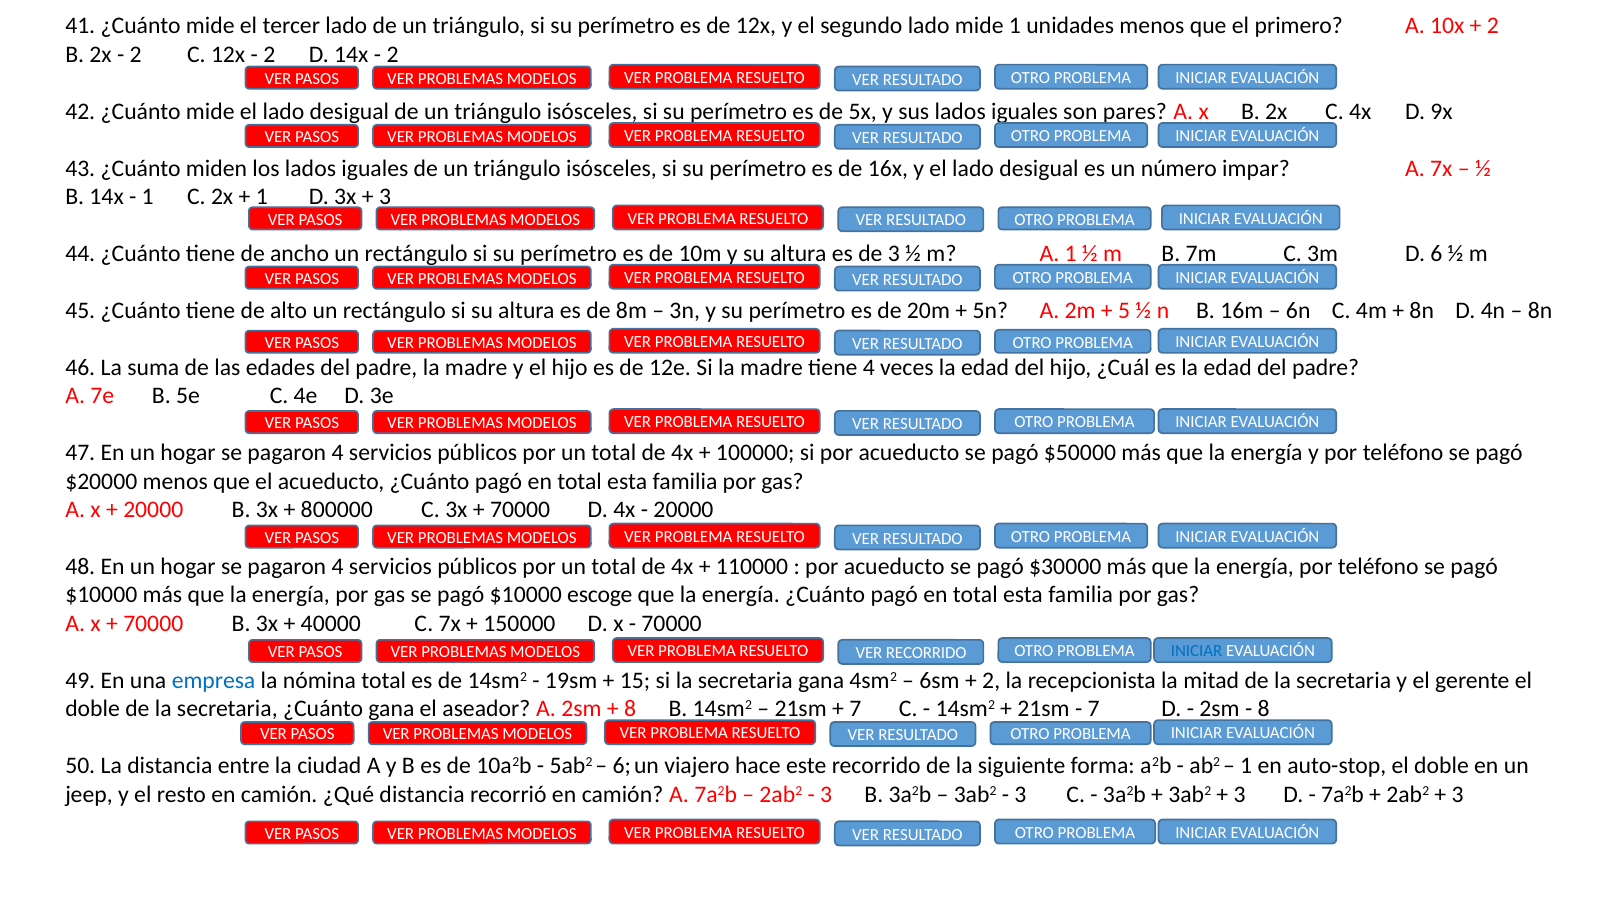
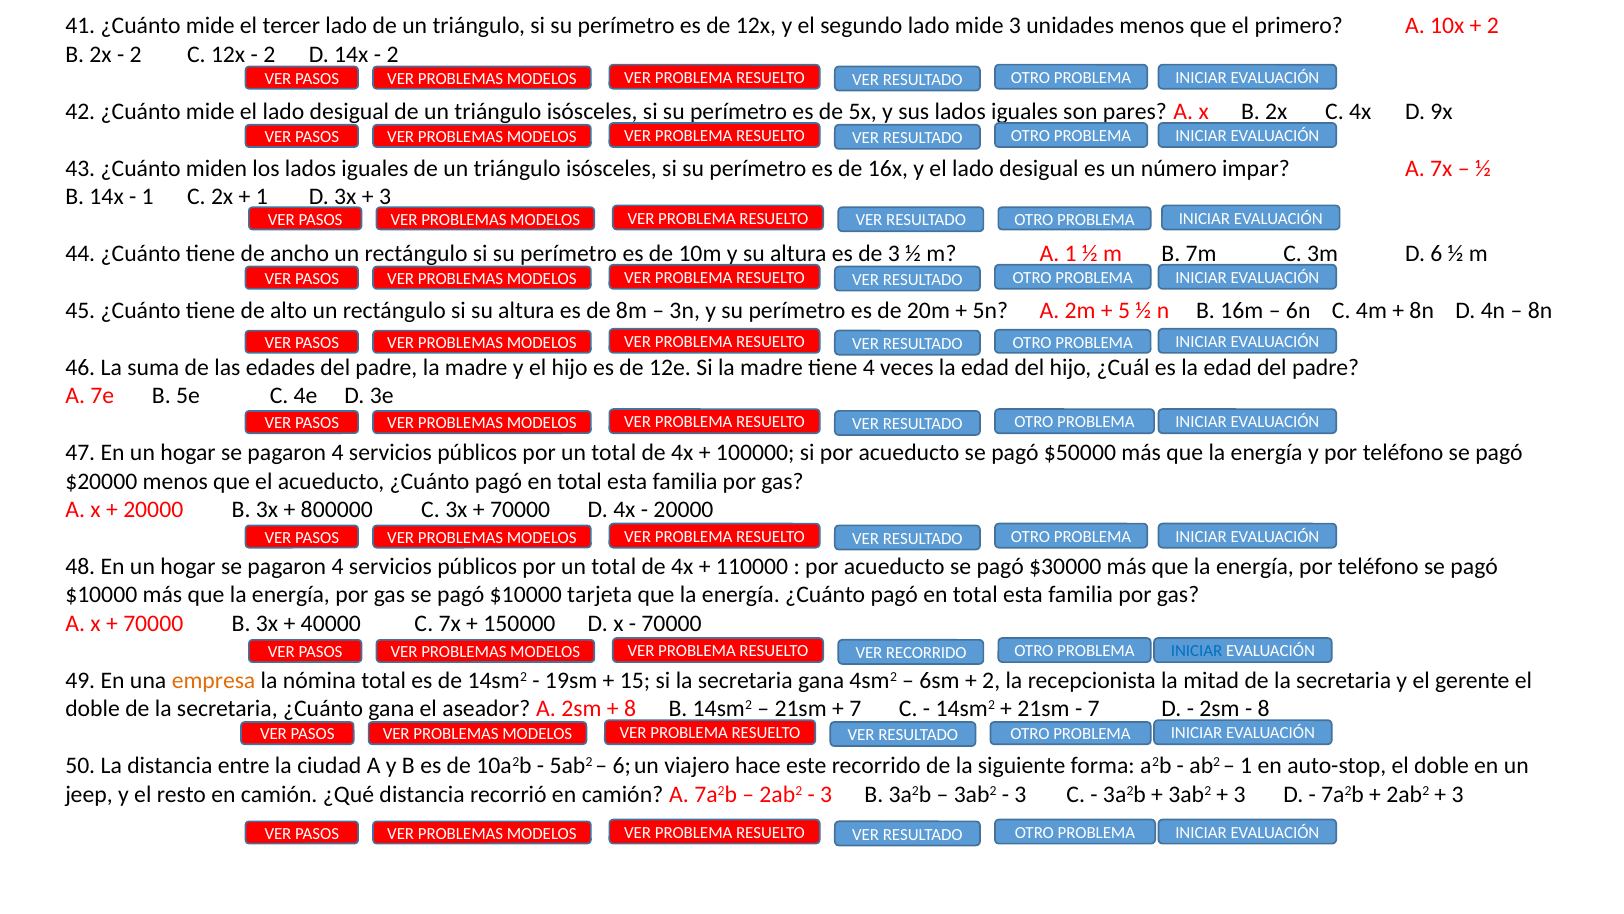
mide 1: 1 -> 3
escoge: escoge -> tarjeta
empresa colour: blue -> orange
